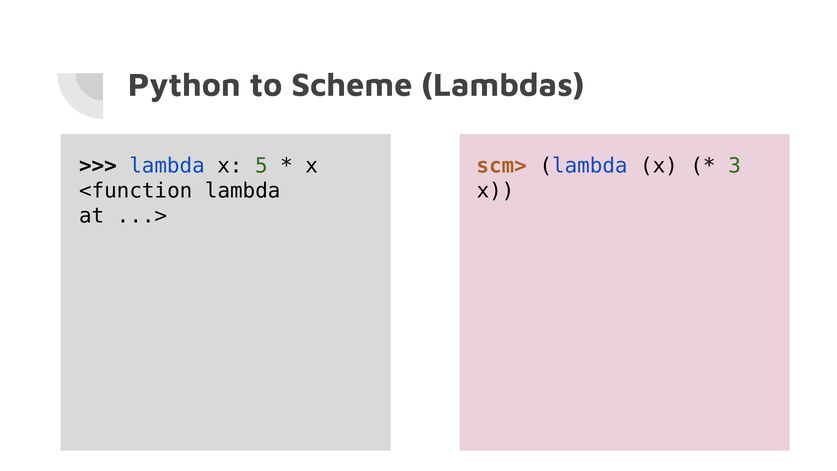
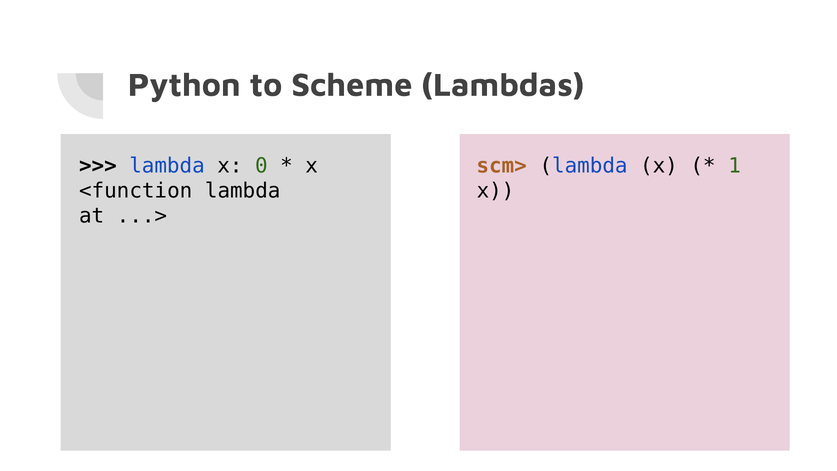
5: 5 -> 0
3: 3 -> 1
